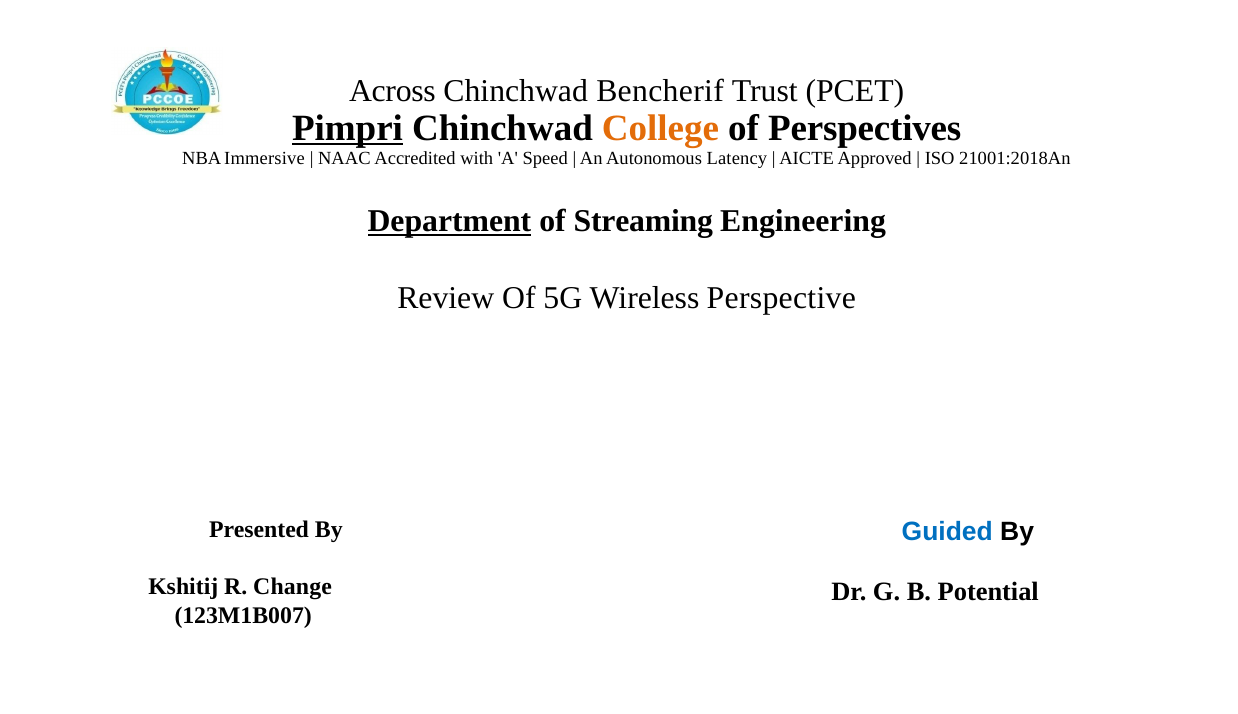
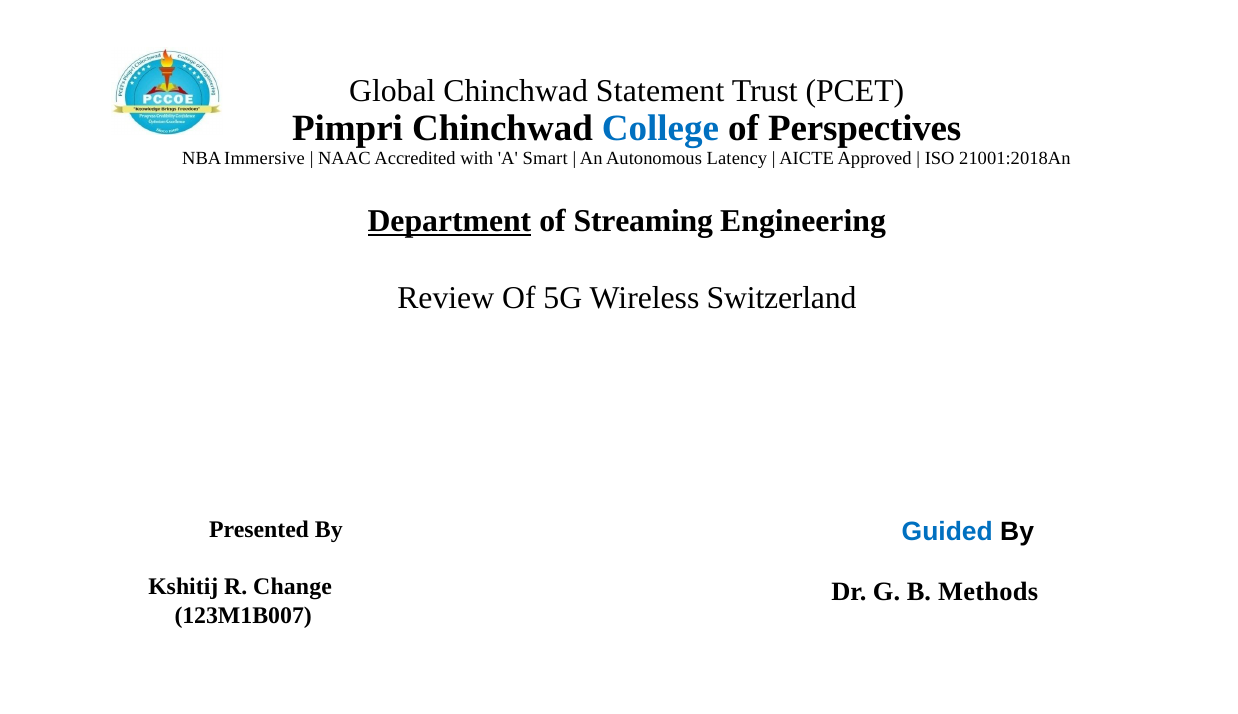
Across: Across -> Global
Bencherif: Bencherif -> Statement
Pimpri underline: present -> none
College colour: orange -> blue
Speed: Speed -> Smart
Perspective: Perspective -> Switzerland
Potential: Potential -> Methods
